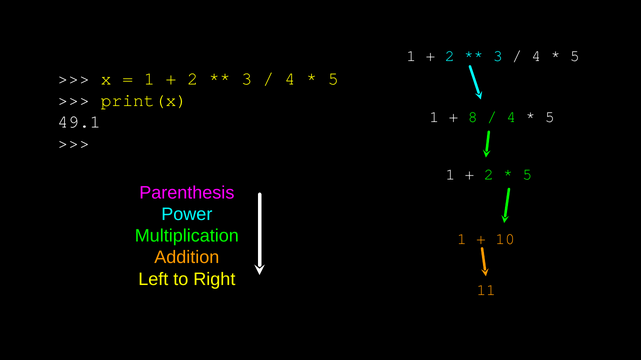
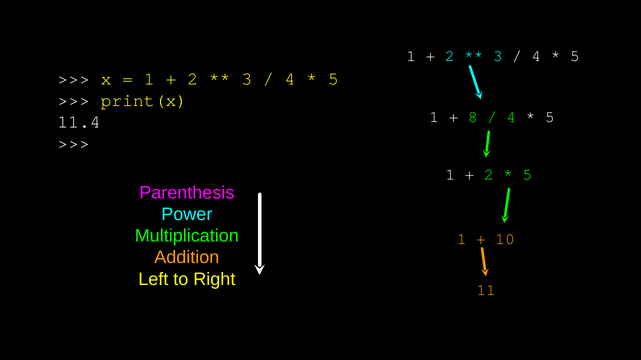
49.1: 49.1 -> 11.4
